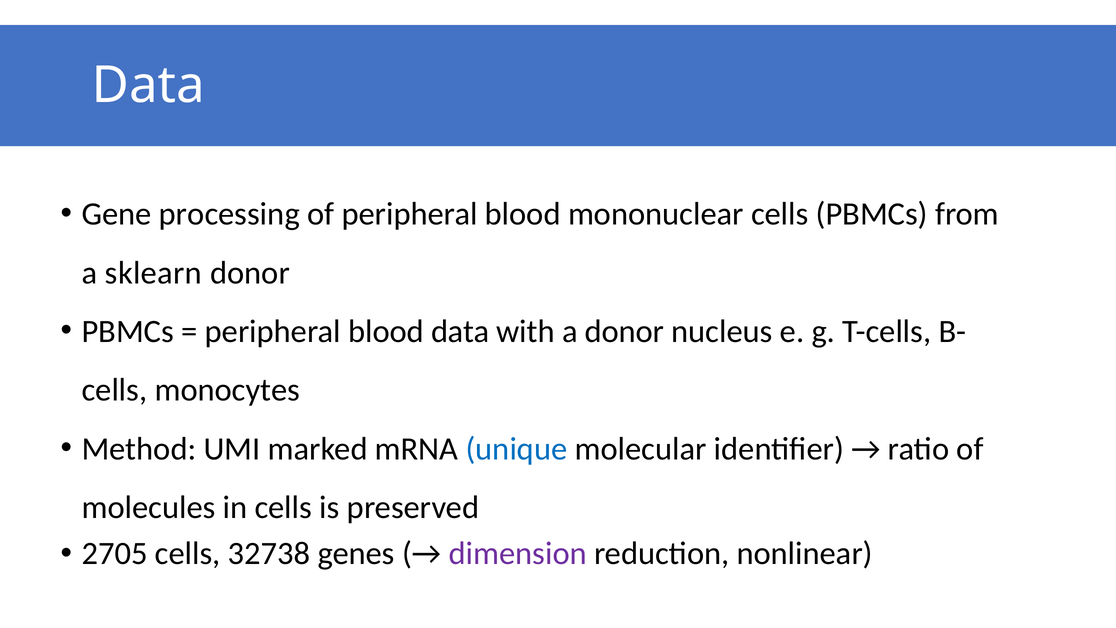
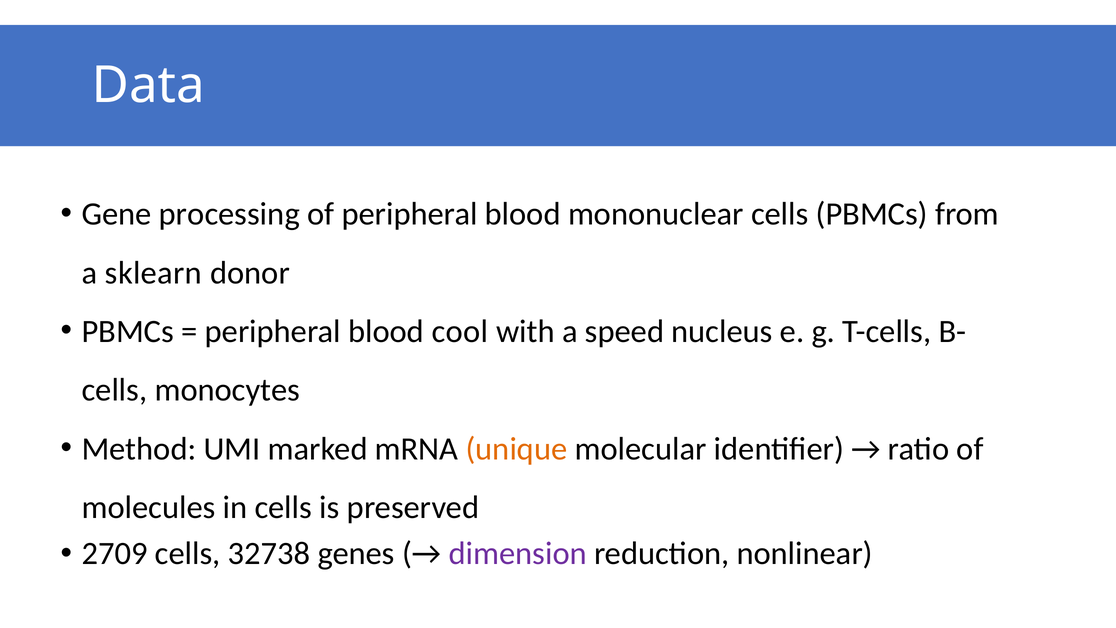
blood data: data -> cool
a donor: donor -> speed
unique colour: blue -> orange
2705: 2705 -> 2709
